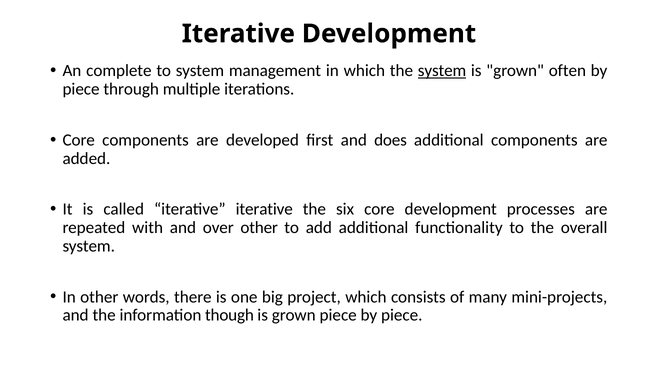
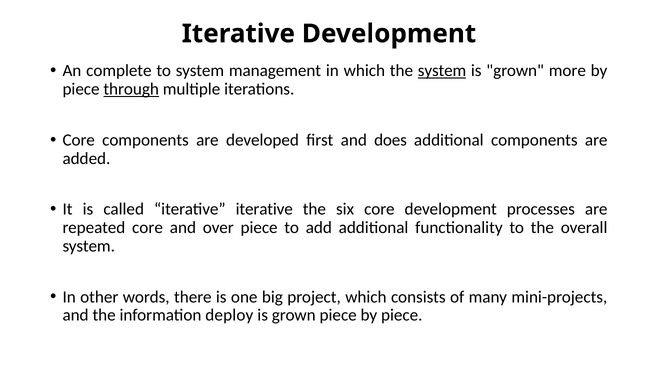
often: often -> more
through underline: none -> present
repeated with: with -> core
over other: other -> piece
though: though -> deploy
